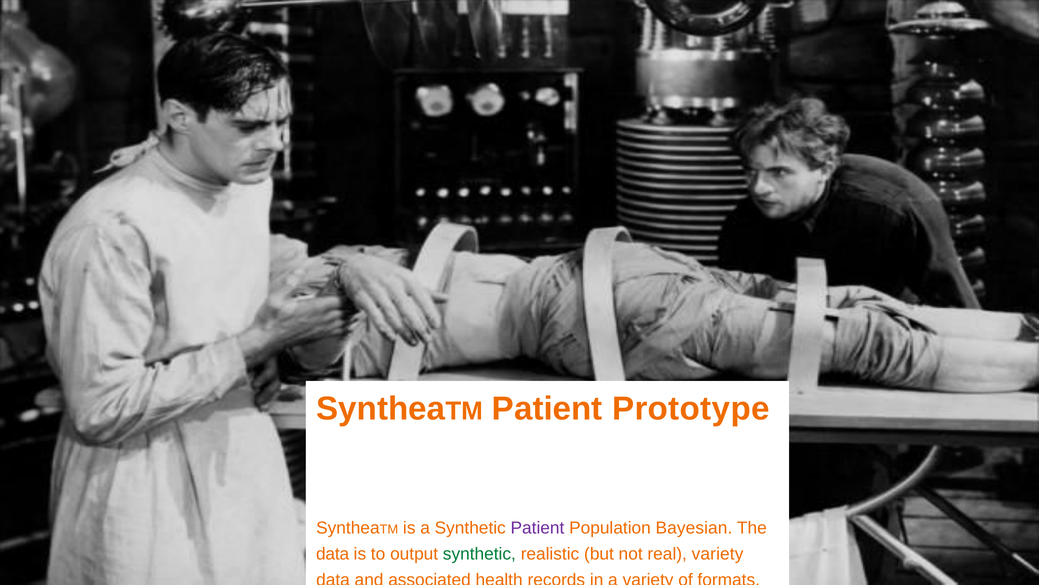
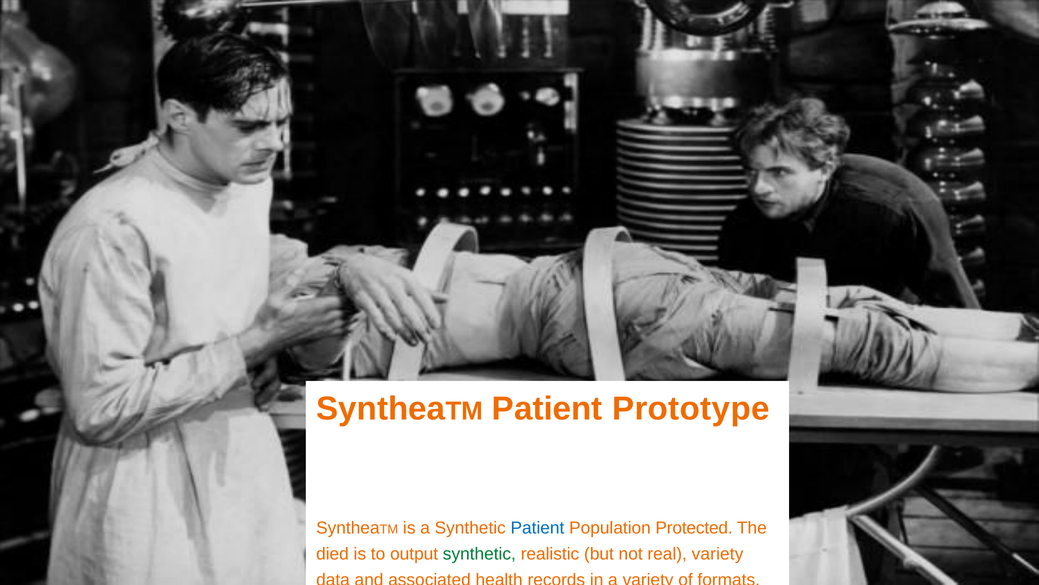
Patient at (537, 527) colour: purple -> blue
Bayesian: Bayesian -> Protected
data at (333, 553): data -> died
